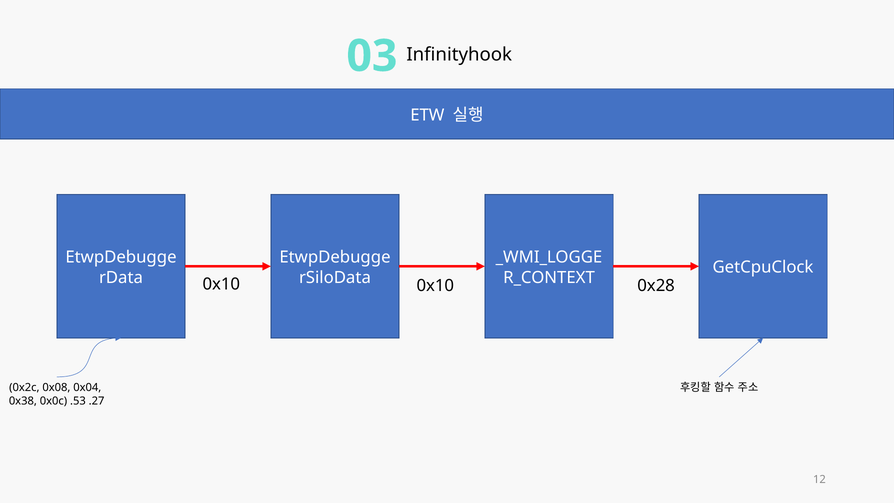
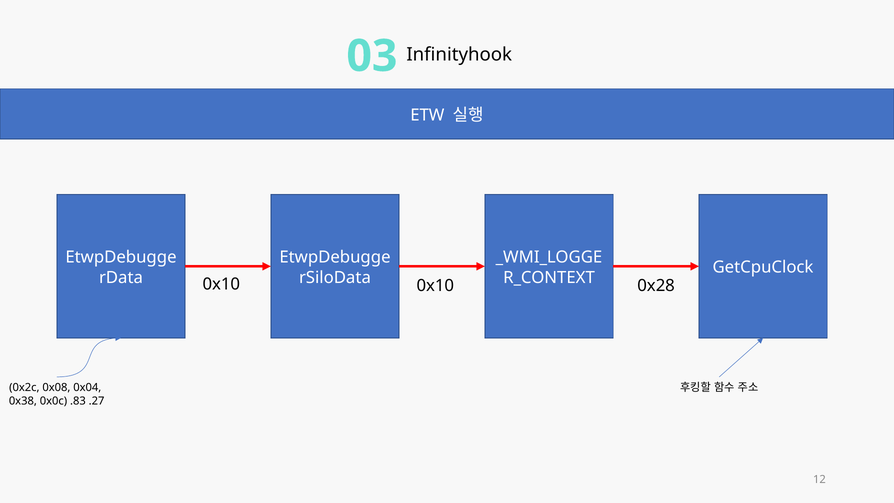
.53: .53 -> .83
